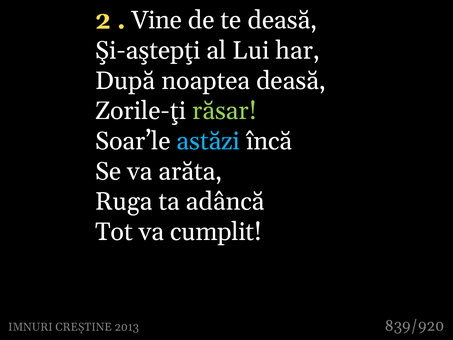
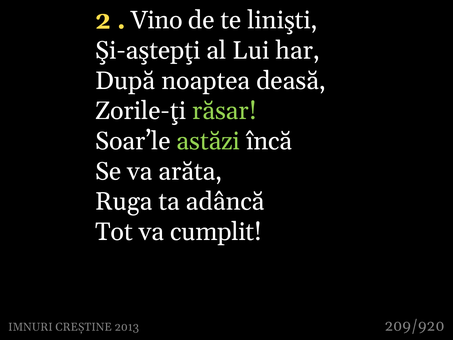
Vine: Vine -> Vino
te deasă: deasă -> linişti
astăzi colour: light blue -> light green
839/920: 839/920 -> 209/920
